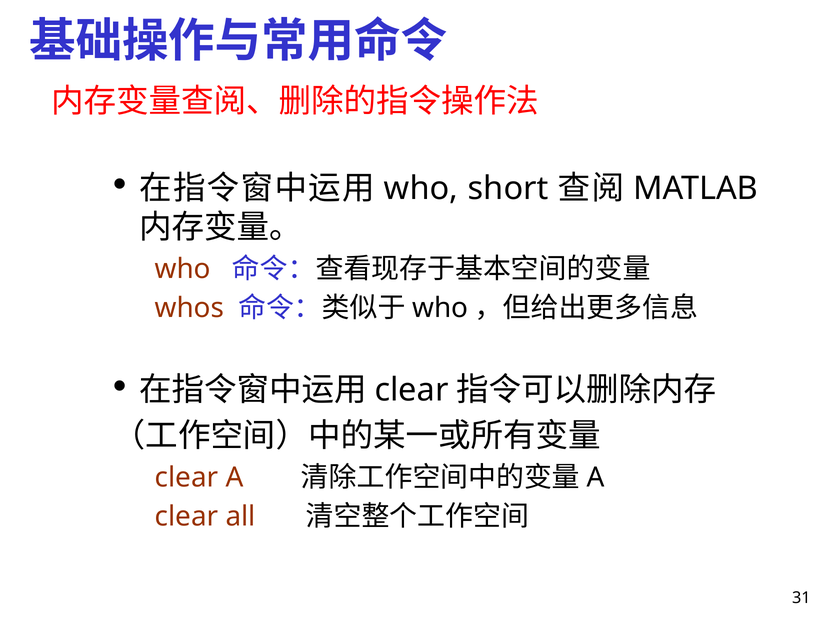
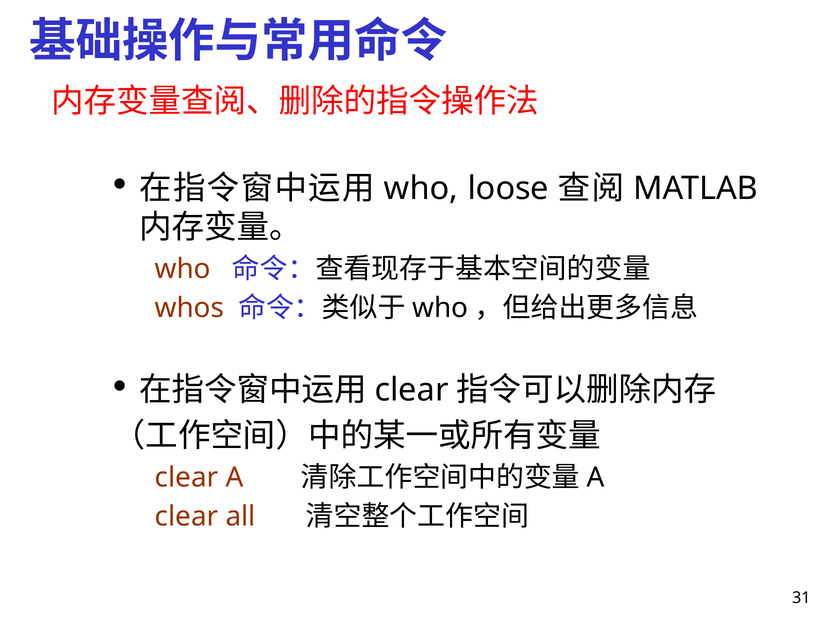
short: short -> loose
